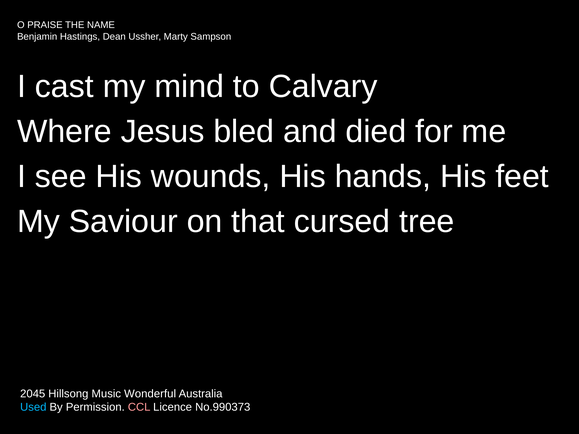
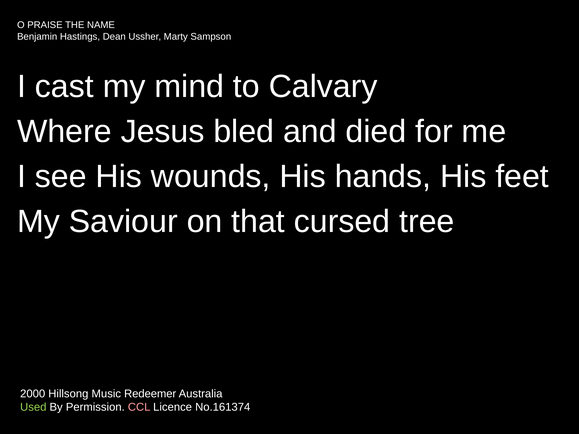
2045: 2045 -> 2000
Wonderful: Wonderful -> Redeemer
Used colour: light blue -> light green
No.990373: No.990373 -> No.161374
